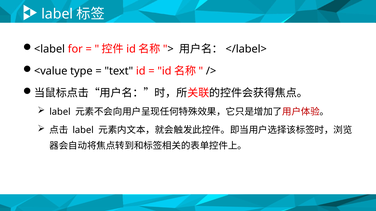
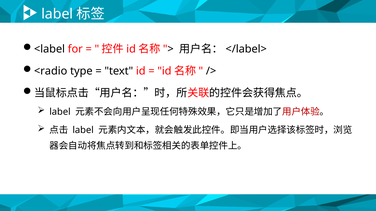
<value: <value -> <radio
